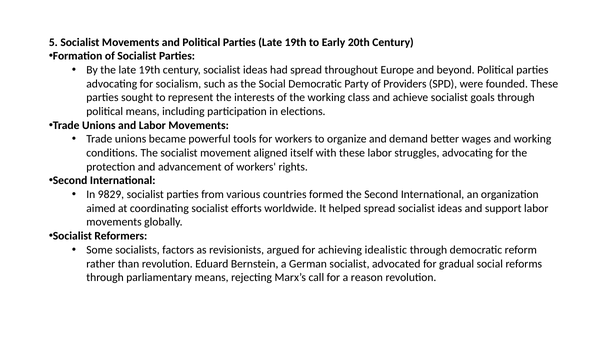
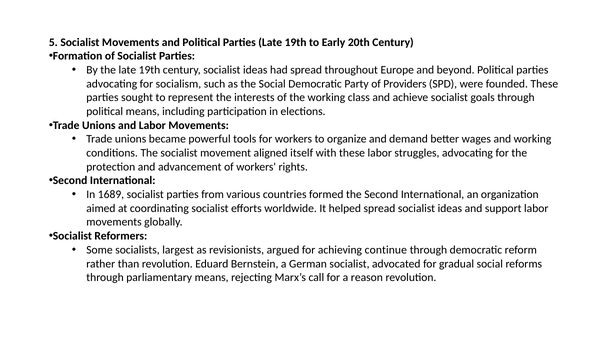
9829: 9829 -> 1689
factors: factors -> largest
idealistic: idealistic -> continue
